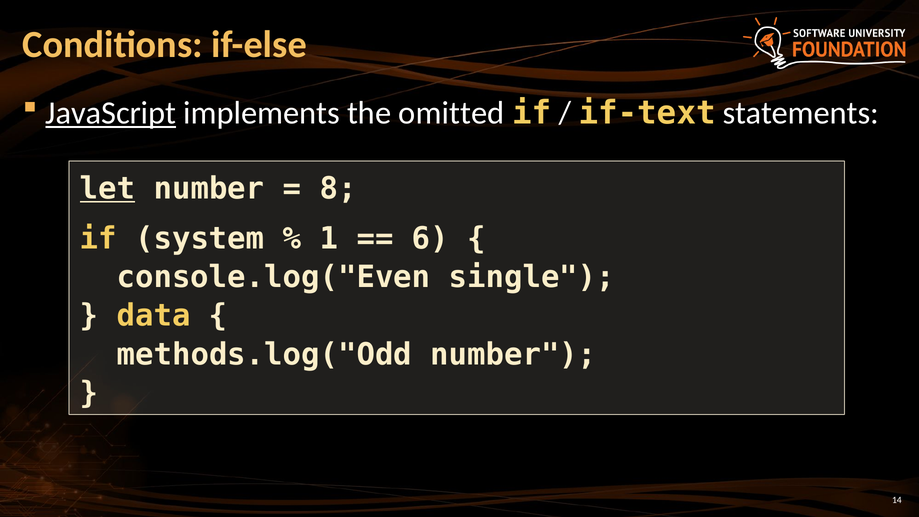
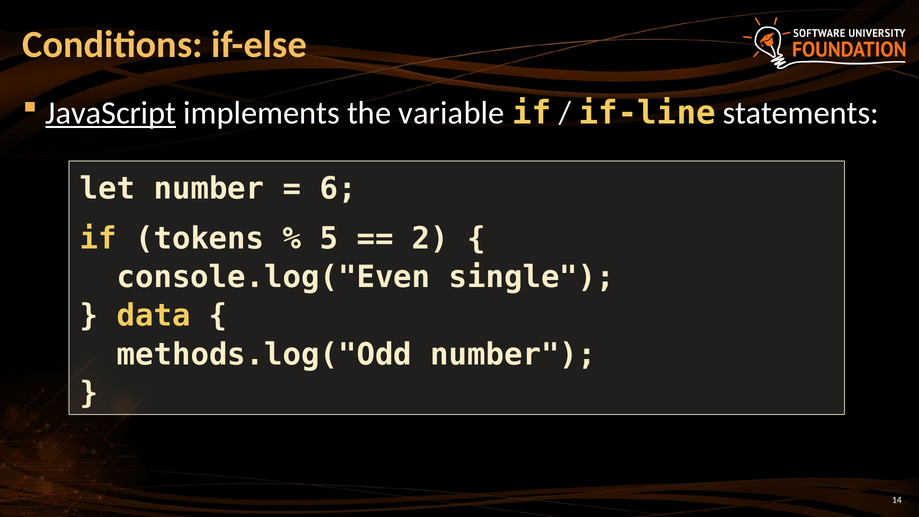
omitted: omitted -> variable
if-text: if-text -> if-line
let underline: present -> none
8: 8 -> 6
system: system -> tokens
1: 1 -> 5
6: 6 -> 2
